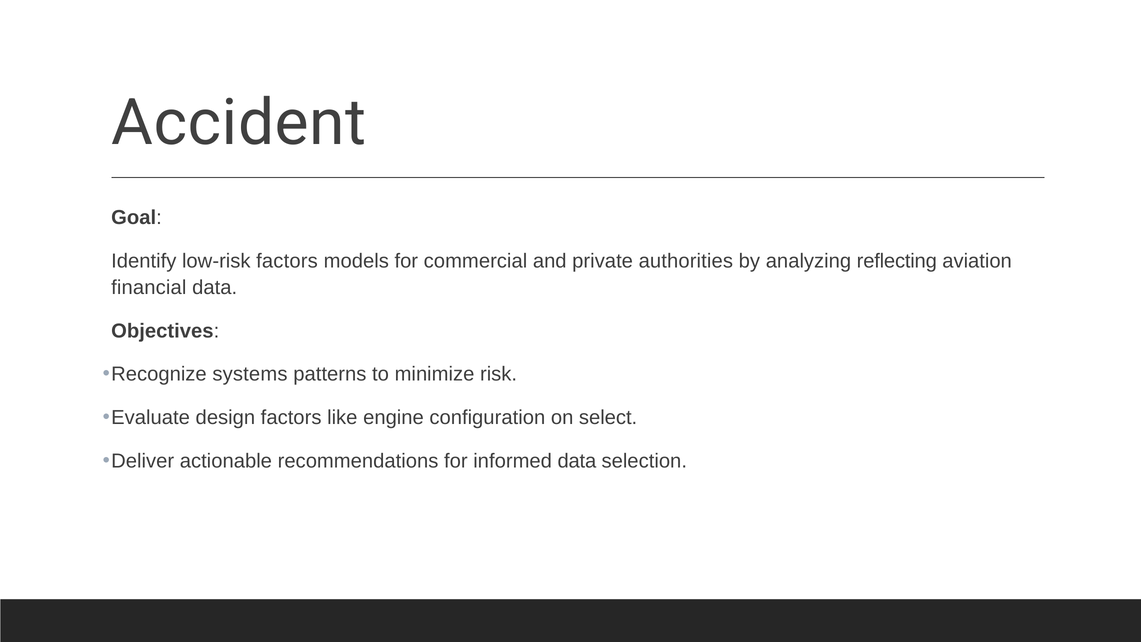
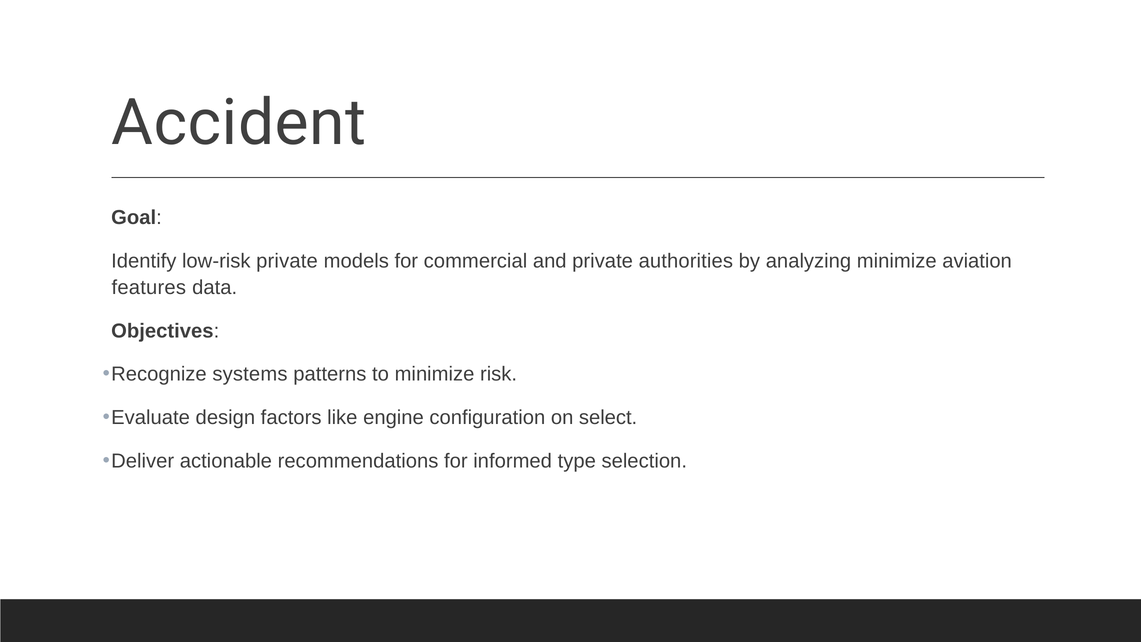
low-risk factors: factors -> private
analyzing reflecting: reflecting -> minimize
financial: financial -> features
informed data: data -> type
